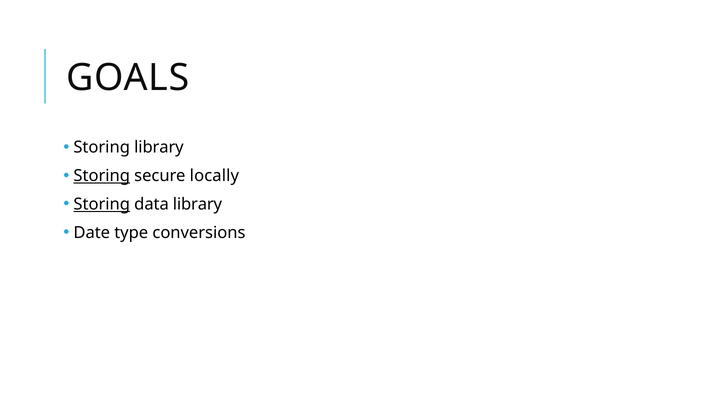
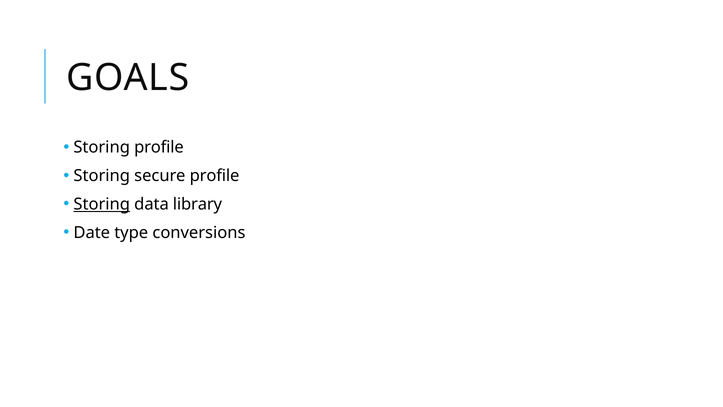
Storing library: library -> profile
Storing at (102, 176) underline: present -> none
secure locally: locally -> profile
